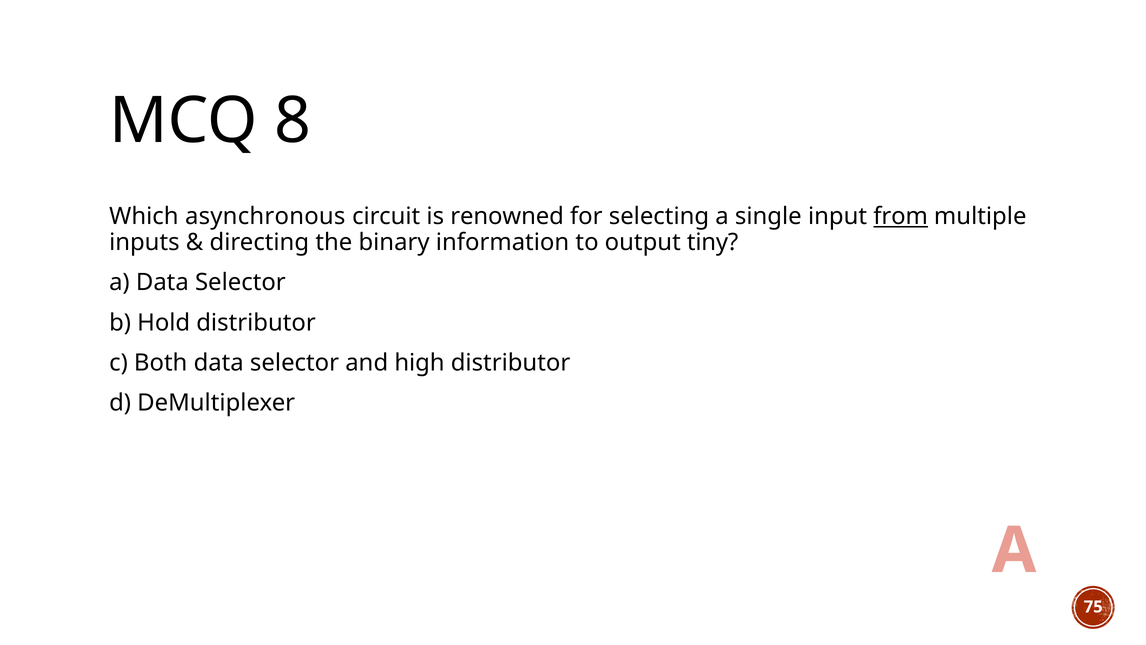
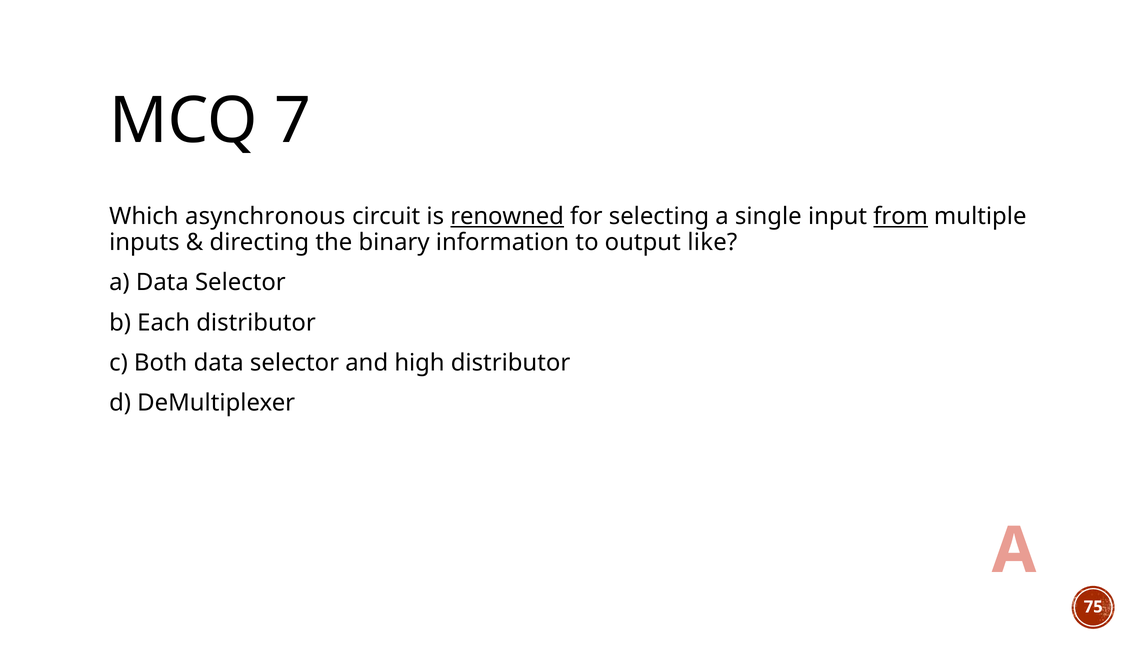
8: 8 -> 7
renowned underline: none -> present
tiny: tiny -> like
Hold: Hold -> Each
